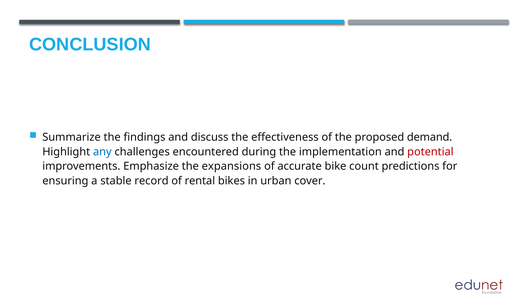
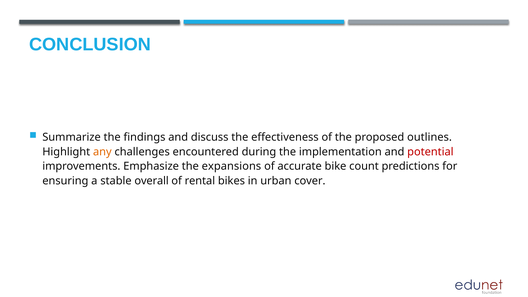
demand: demand -> outlines
any colour: blue -> orange
record: record -> overall
